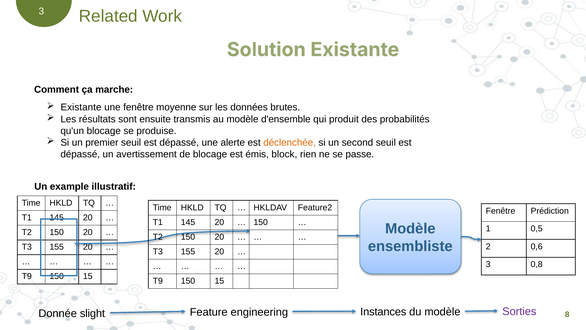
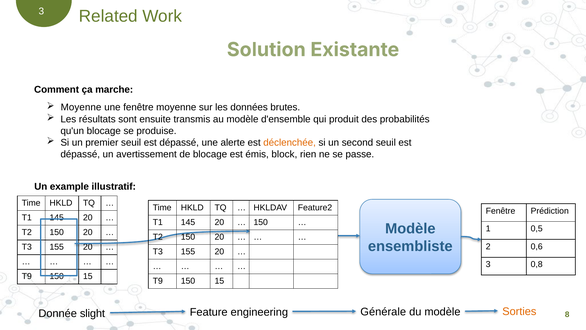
Existante at (81, 107): Existante -> Moyenne
Instances: Instances -> Générale
Sorties colour: purple -> orange
